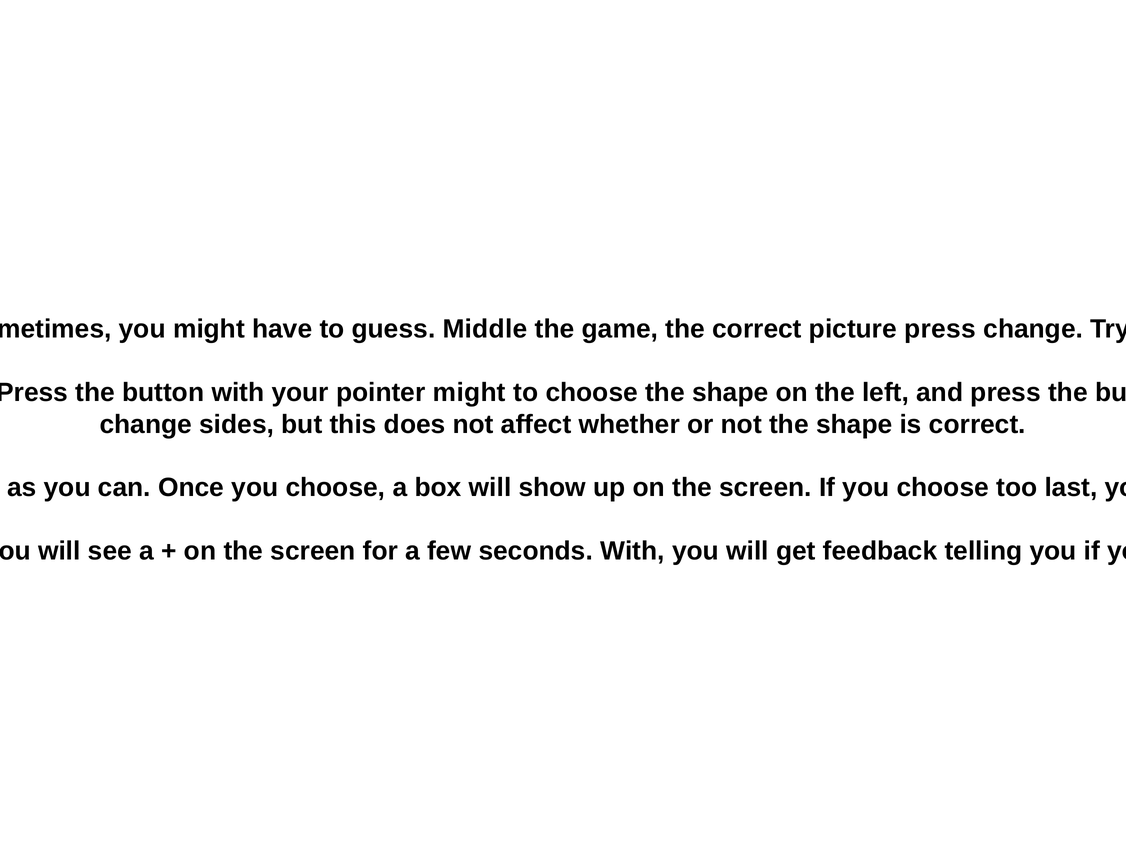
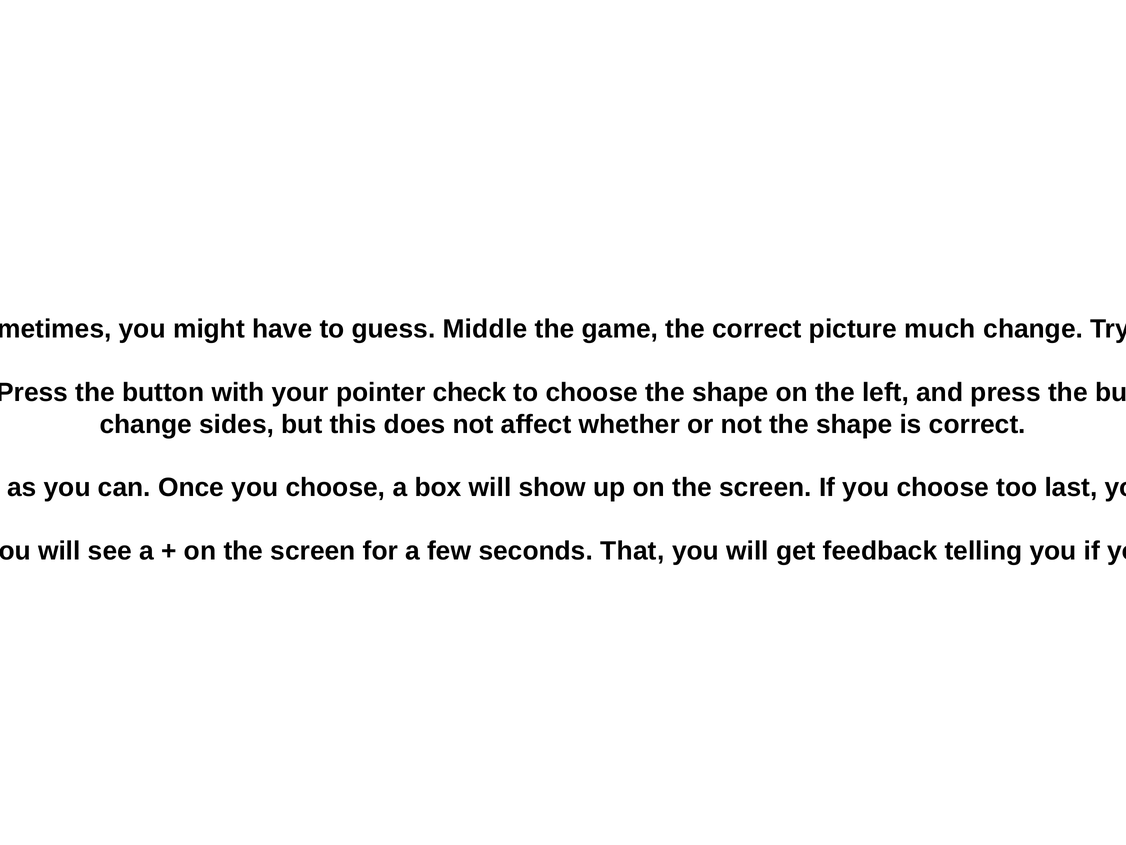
picture press: press -> much
pointer might: might -> check
seconds With: With -> That
